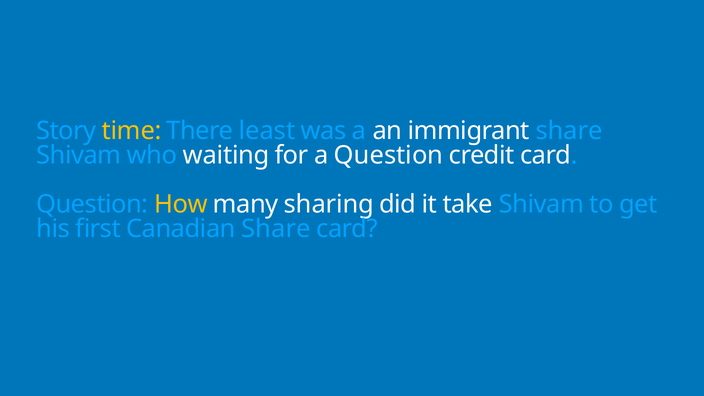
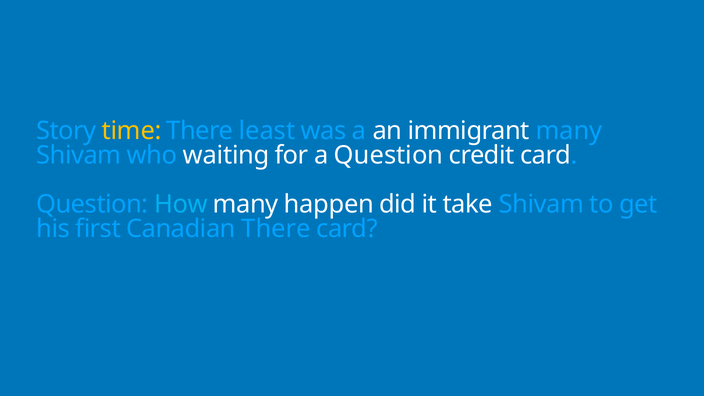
immigrant share: share -> many
How colour: yellow -> light blue
sharing: sharing -> happen
Canadian Share: Share -> There
